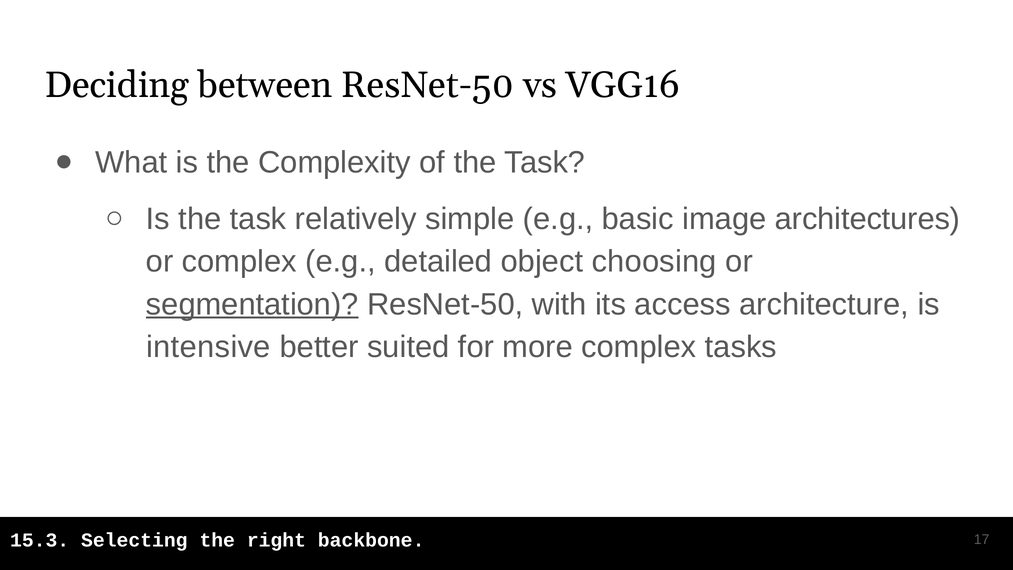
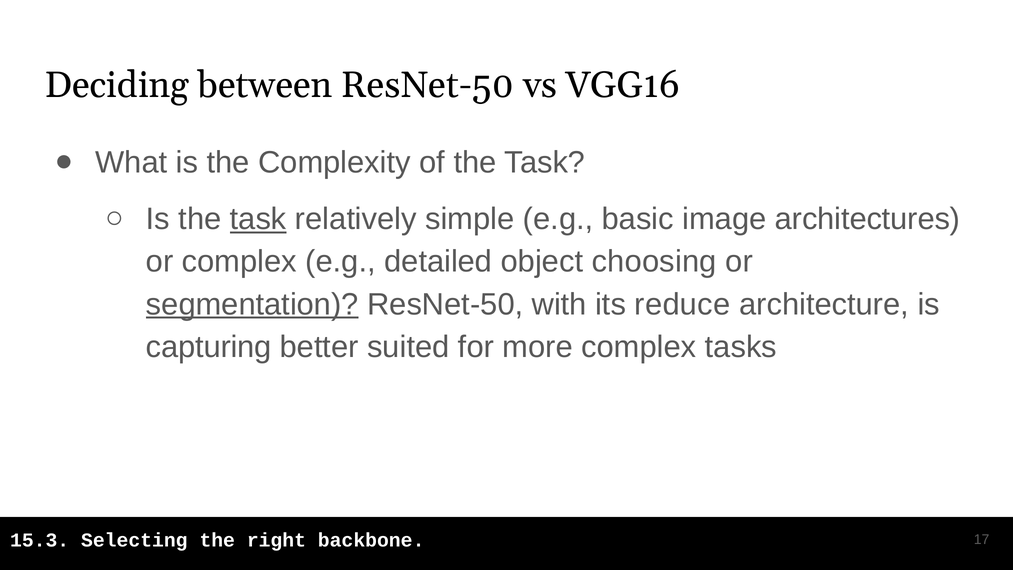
task at (258, 219) underline: none -> present
access: access -> reduce
intensive: intensive -> capturing
